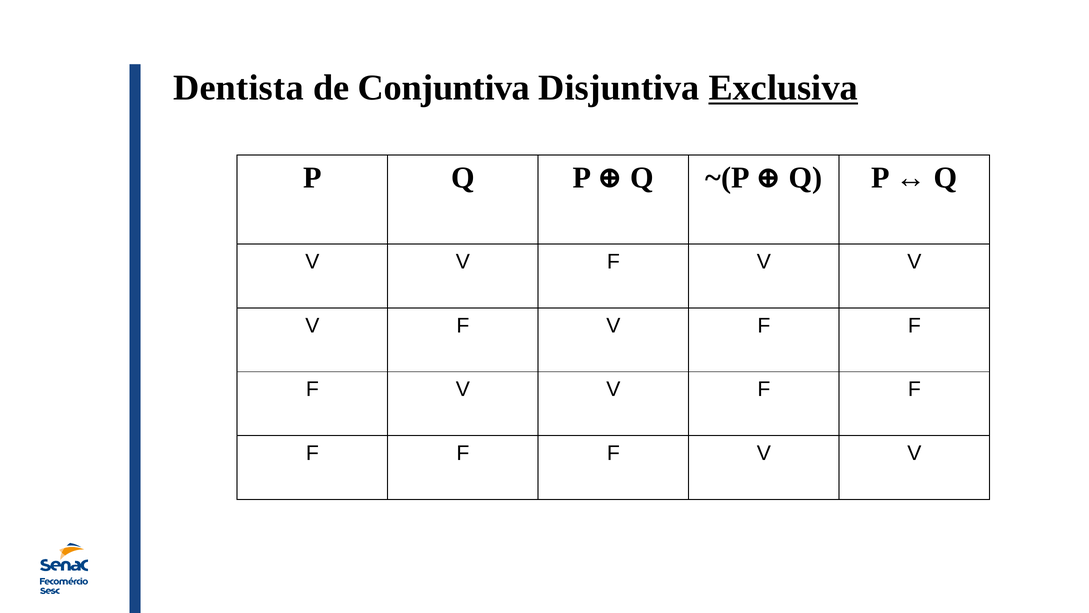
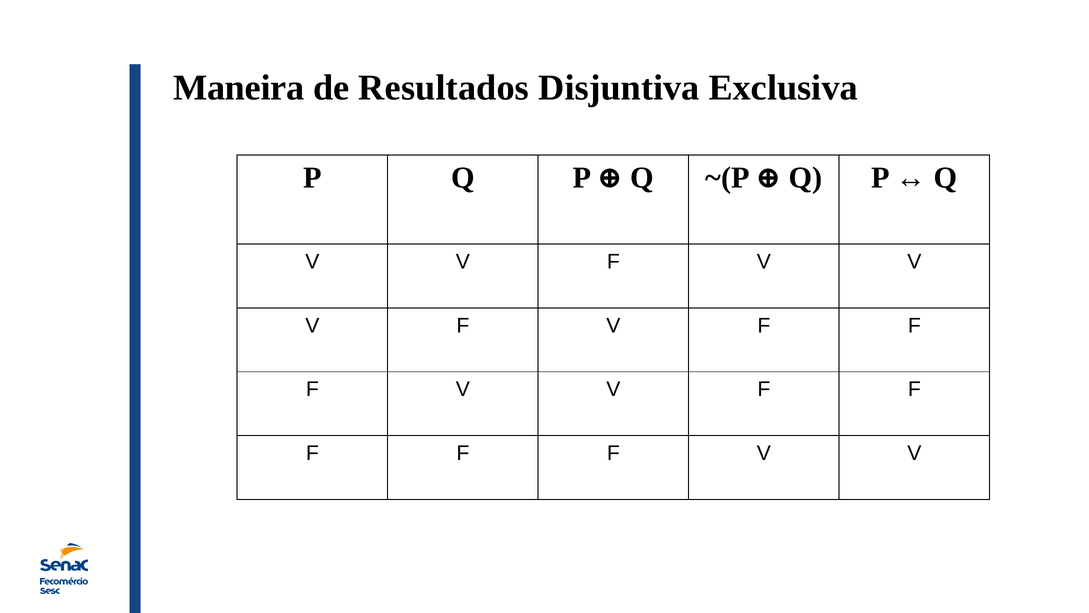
Dentista: Dentista -> Maneira
Conjuntiva: Conjuntiva -> Resultados
Exclusiva underline: present -> none
